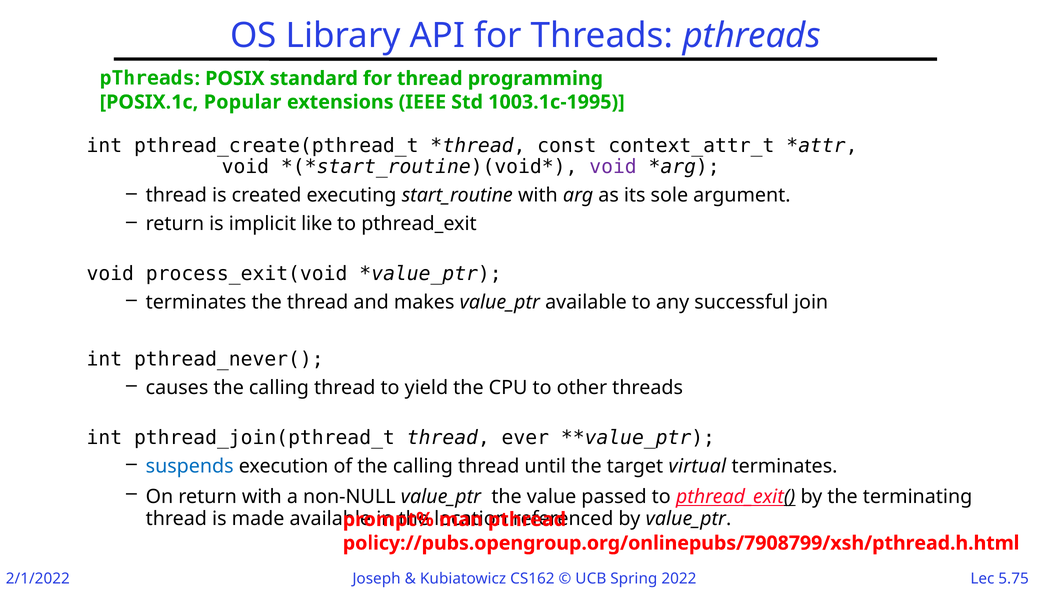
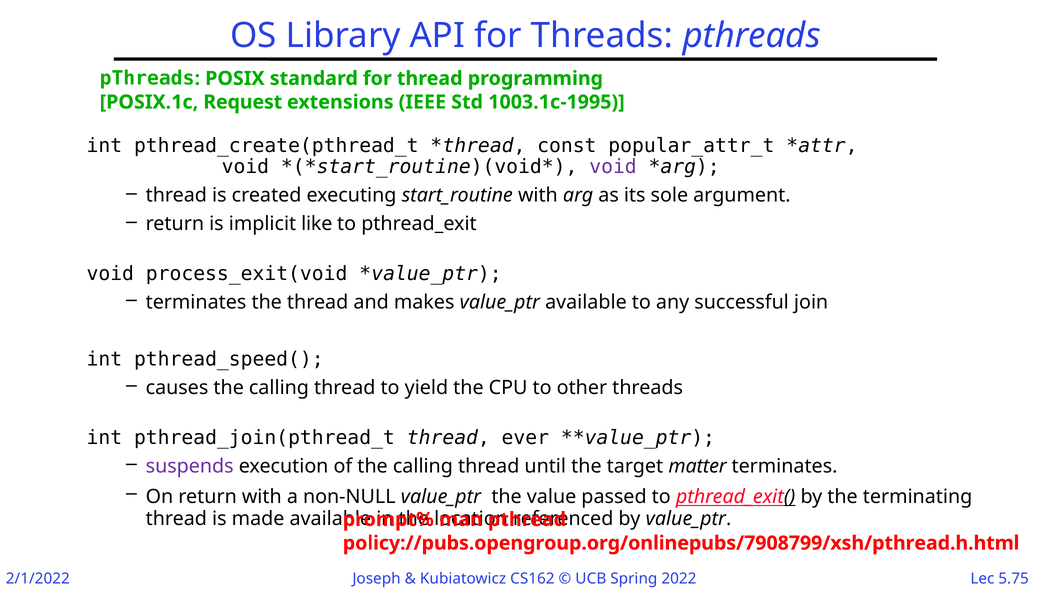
Popular: Popular -> Request
context_attr_t: context_attr_t -> popular_attr_t
pthread_never(: pthread_never( -> pthread_speed(
suspends colour: blue -> purple
virtual: virtual -> matter
